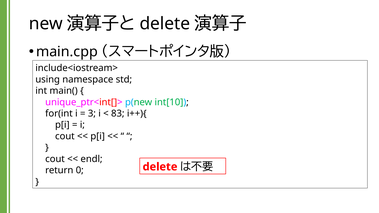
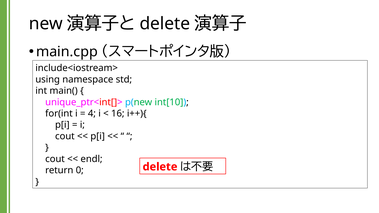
3: 3 -> 4
83: 83 -> 16
